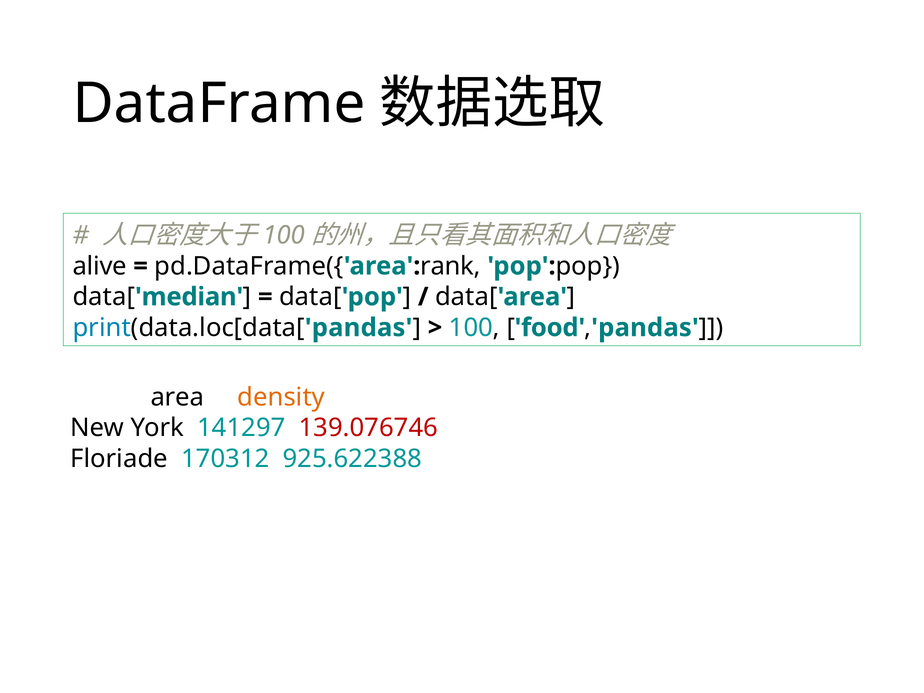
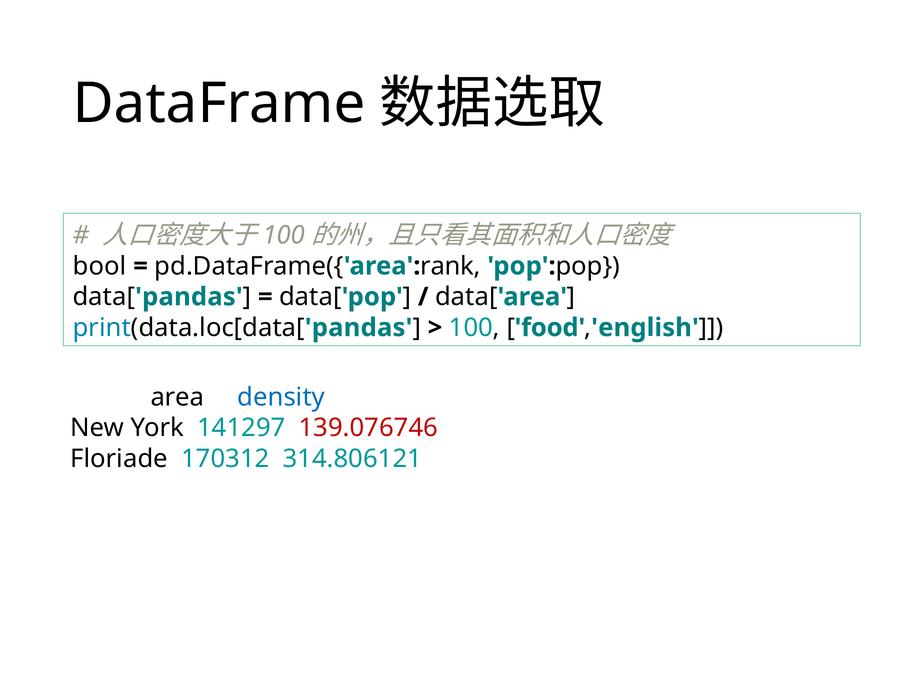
alive: alive -> bool
median at (189, 297): median -> pandas
pandas at (645, 328): pandas -> english
density colour: orange -> blue
925.622388: 925.622388 -> 314.806121
